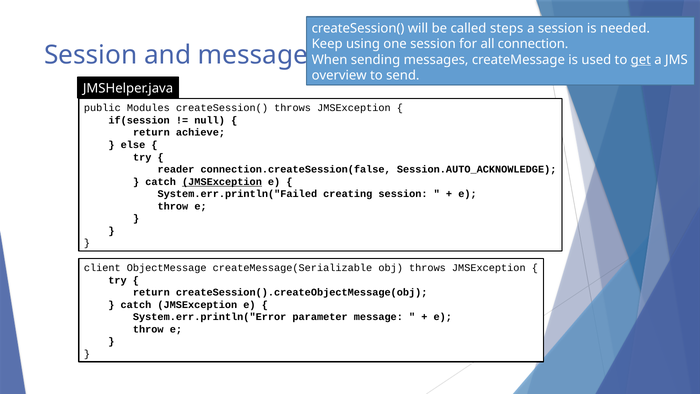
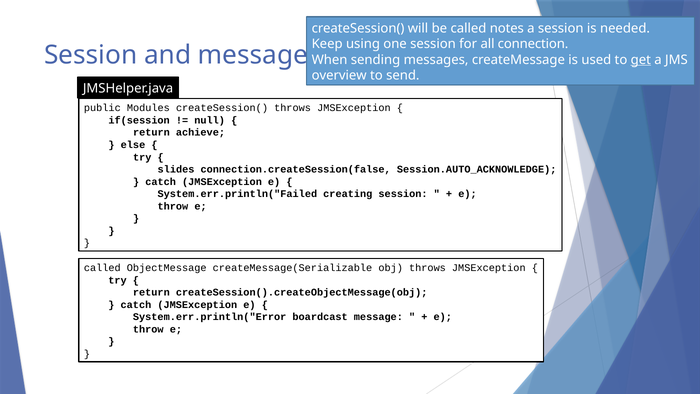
steps: steps -> notes
reader: reader -> slides
JMSException at (222, 182) underline: present -> none
client at (102, 268): client -> called
parameter: parameter -> boardcast
